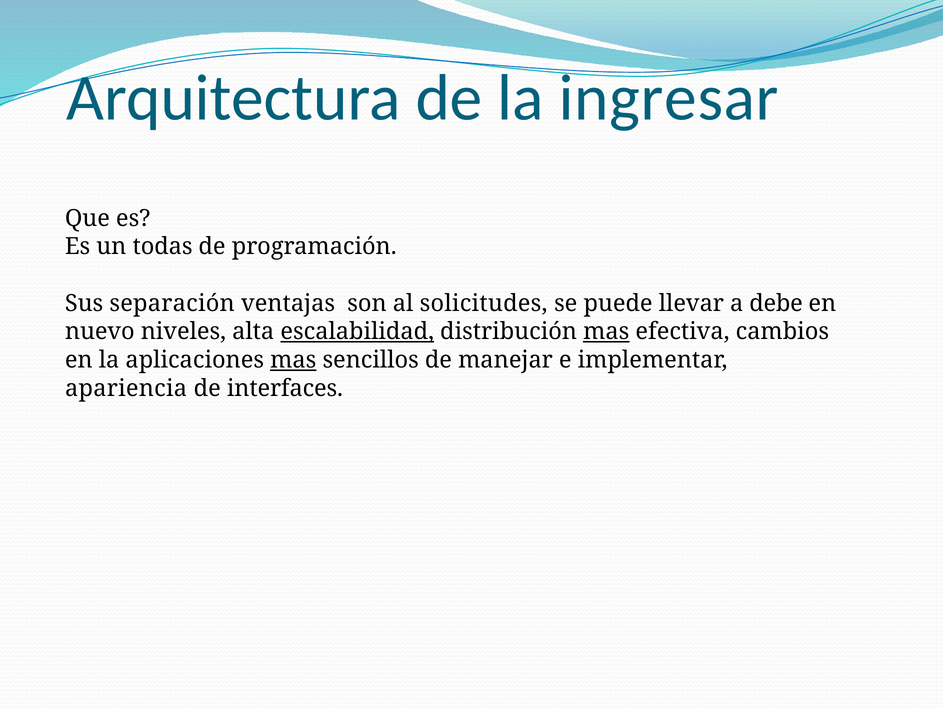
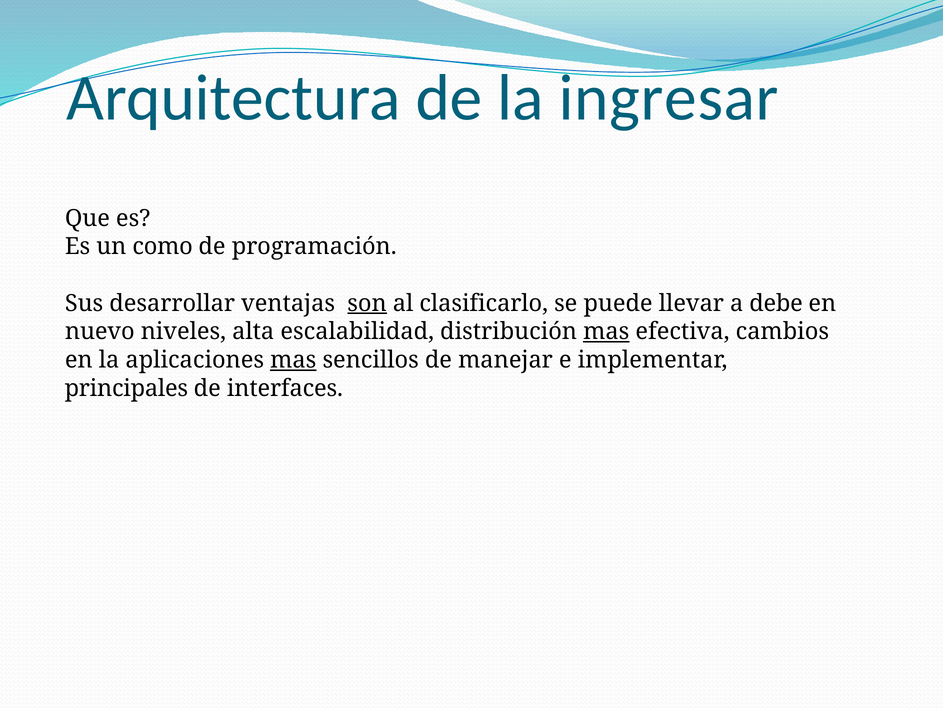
todas: todas -> como
separación: separación -> desarrollar
son underline: none -> present
solicitudes: solicitudes -> clasificarlo
escalabilidad underline: present -> none
apariencia: apariencia -> principales
